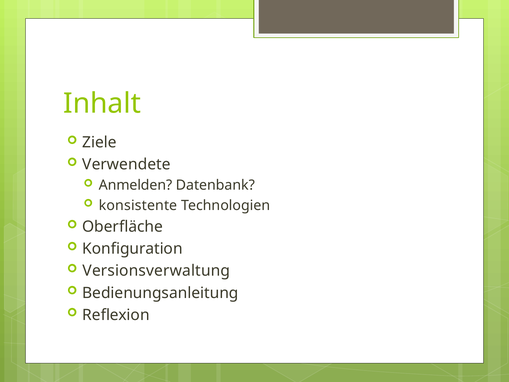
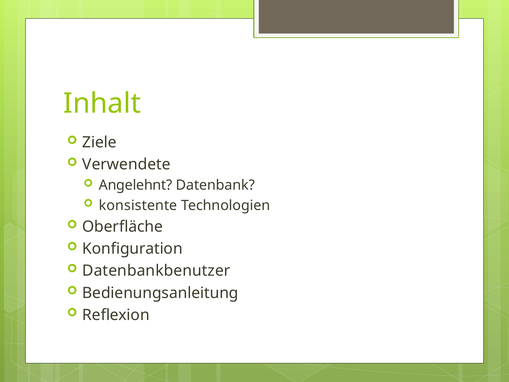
Anmelden: Anmelden -> Angelehnt
Versionsverwaltung: Versionsverwaltung -> Datenbankbenutzer
